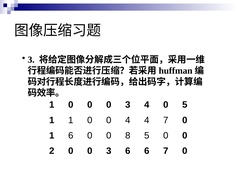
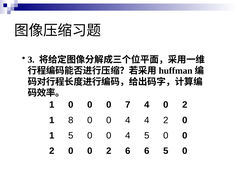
0 0 0 3: 3 -> 7
4 0 5: 5 -> 2
1 1: 1 -> 8
4 7: 7 -> 2
1 6: 6 -> 5
8 at (128, 135): 8 -> 4
2 0 0 3: 3 -> 2
6 7: 7 -> 5
